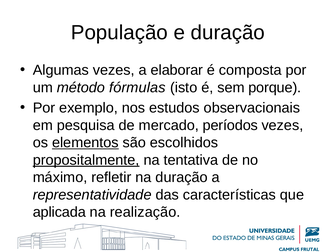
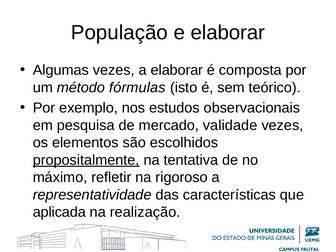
e duração: duração -> elaborar
porque: porque -> teórico
períodos: períodos -> validade
elementos underline: present -> none
na duração: duração -> rigoroso
